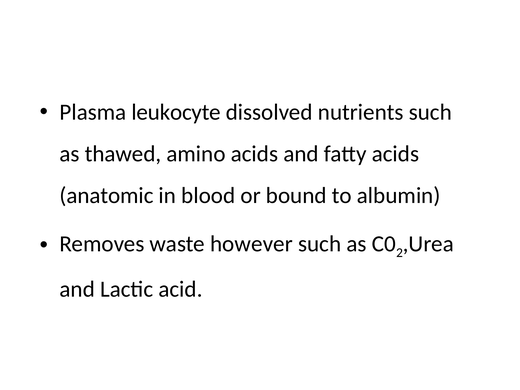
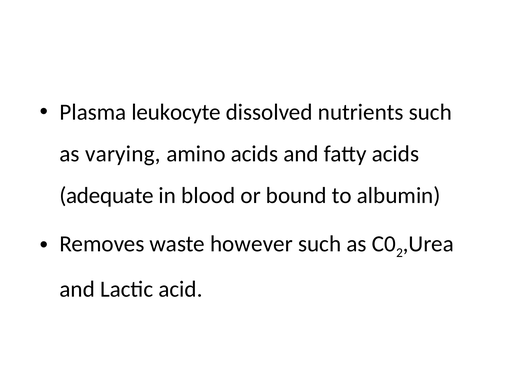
thawed: thawed -> varying
anatomic: anatomic -> adequate
